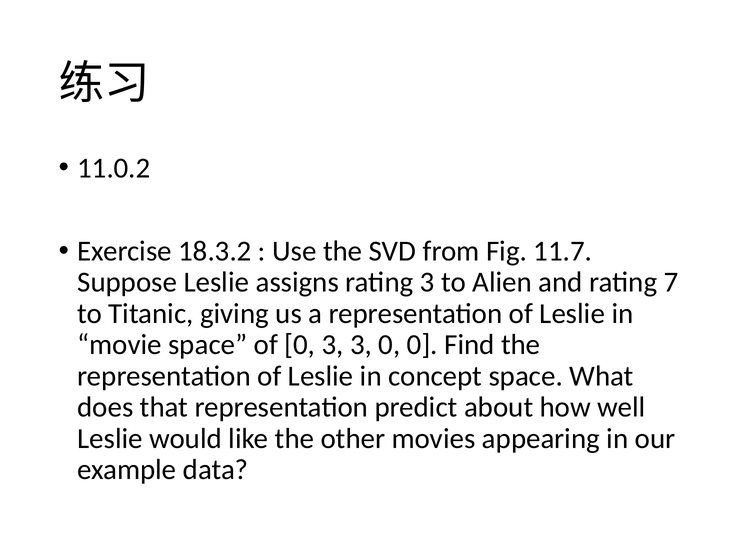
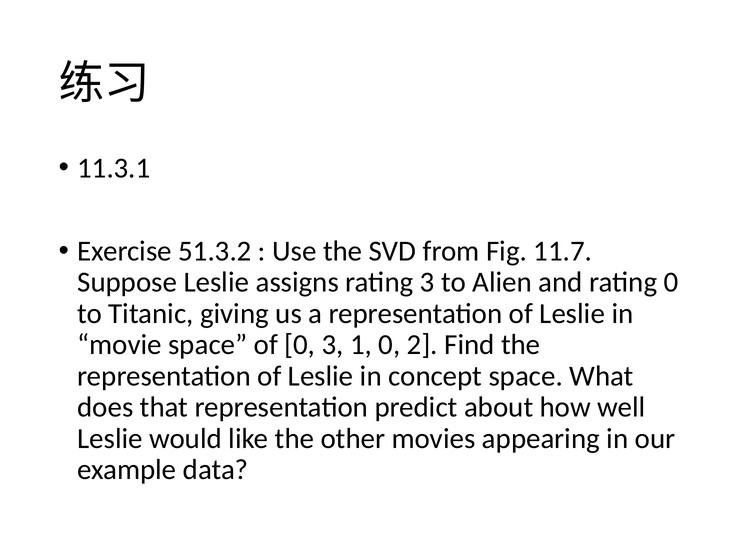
11.0.2: 11.0.2 -> 11.3.1
18.3.2: 18.3.2 -> 51.3.2
rating 7: 7 -> 0
3 3: 3 -> 1
0 0: 0 -> 2
